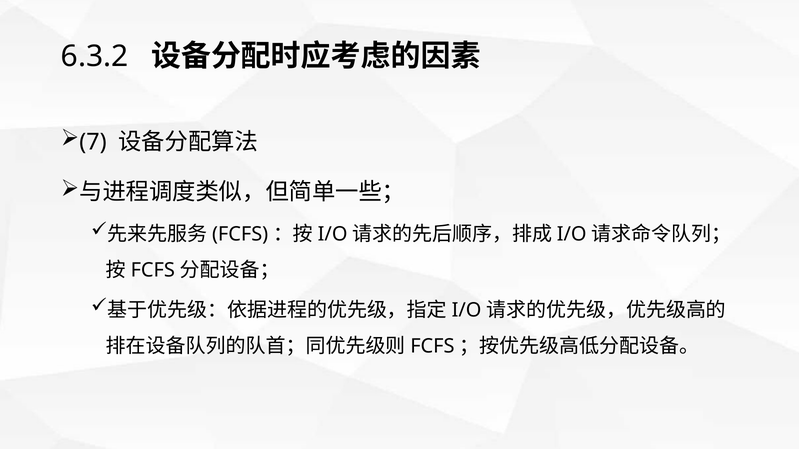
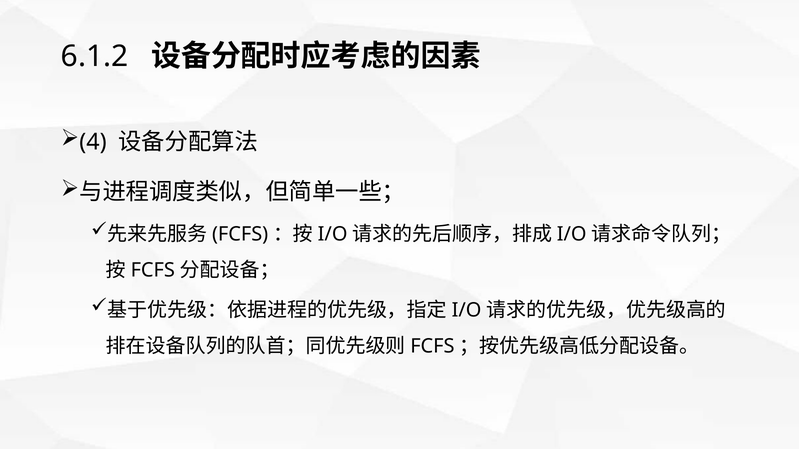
6.3.2: 6.3.2 -> 6.1.2
7: 7 -> 4
